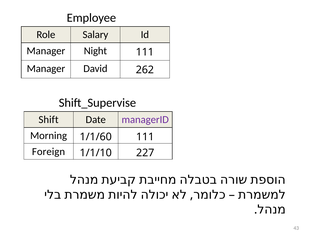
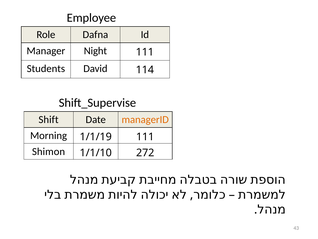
Salary: Salary -> Dafna
Manager at (46, 68): Manager -> Students
262: 262 -> 114
managerID colour: purple -> orange
1/1/60: 1/1/60 -> 1/1/19
Foreign: Foreign -> Shimon
227: 227 -> 272
